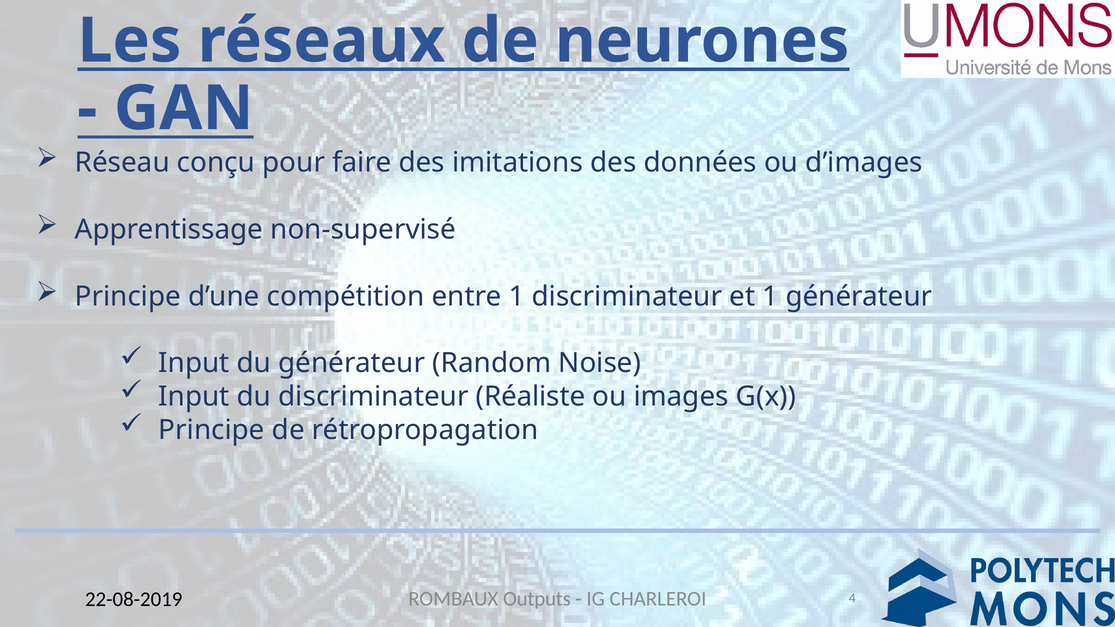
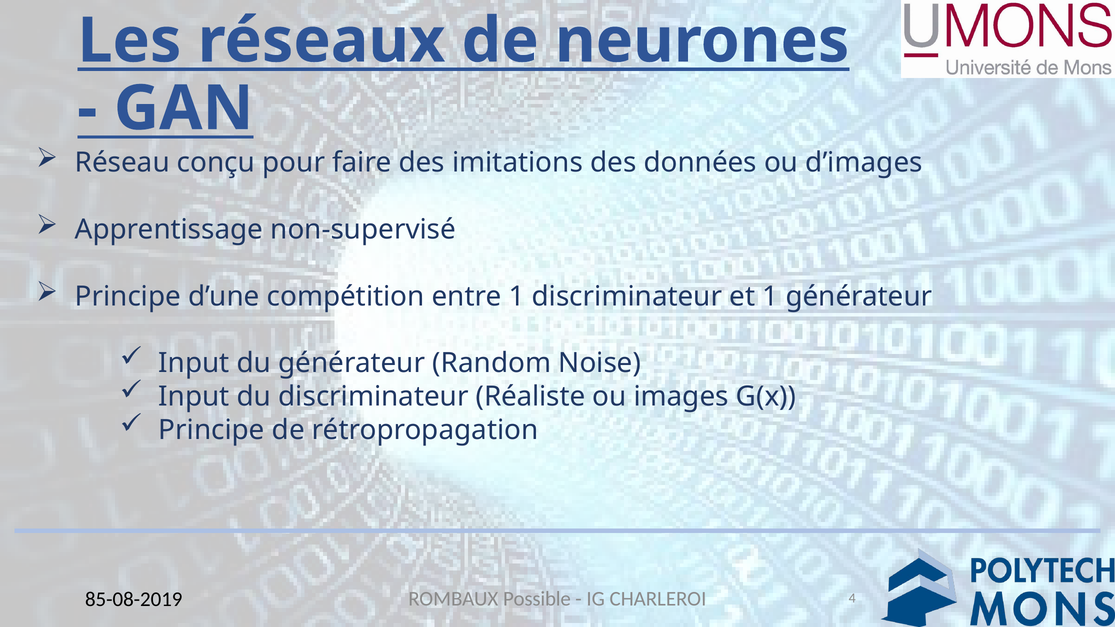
Outputs: Outputs -> Possible
22-08-2019: 22-08-2019 -> 85-08-2019
